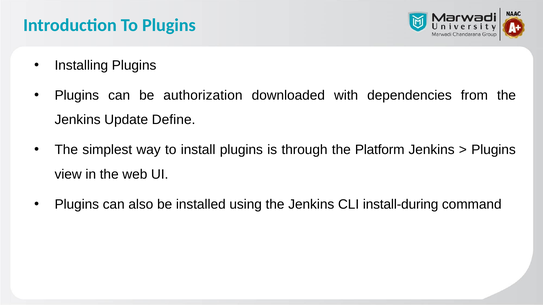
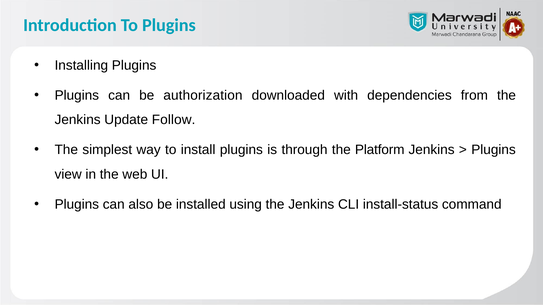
Define: Define -> Follow
install-during: install-during -> install-status
